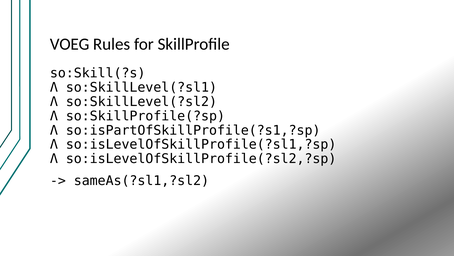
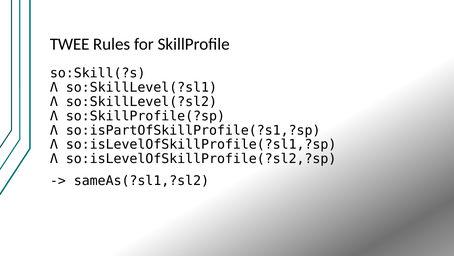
VOEG: VOEG -> TWEE
